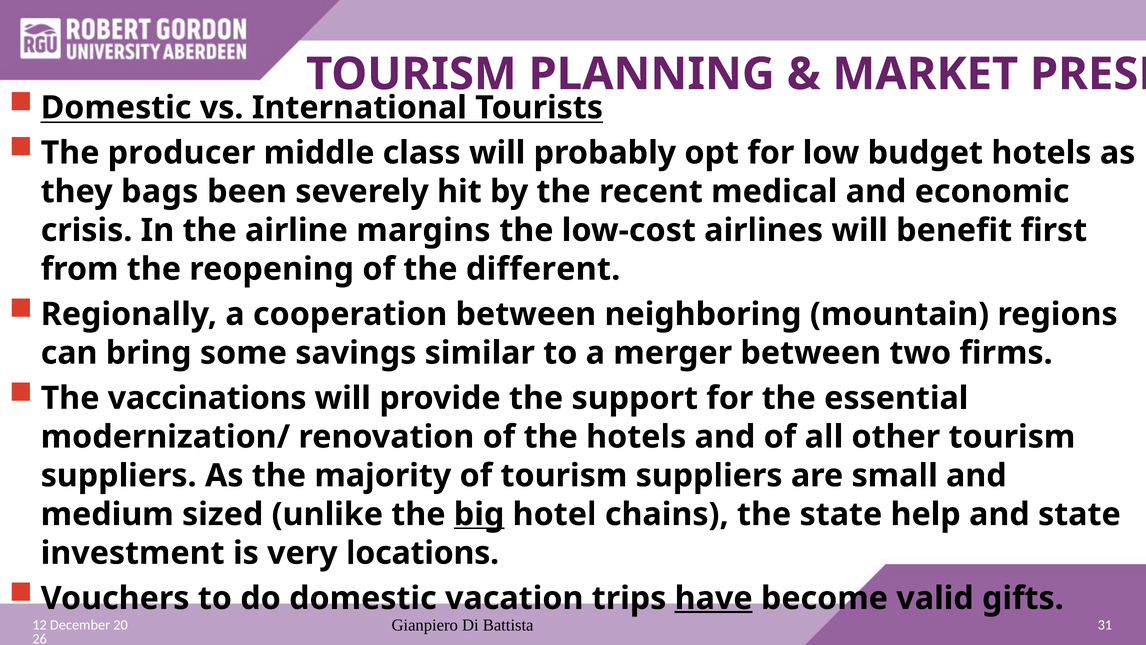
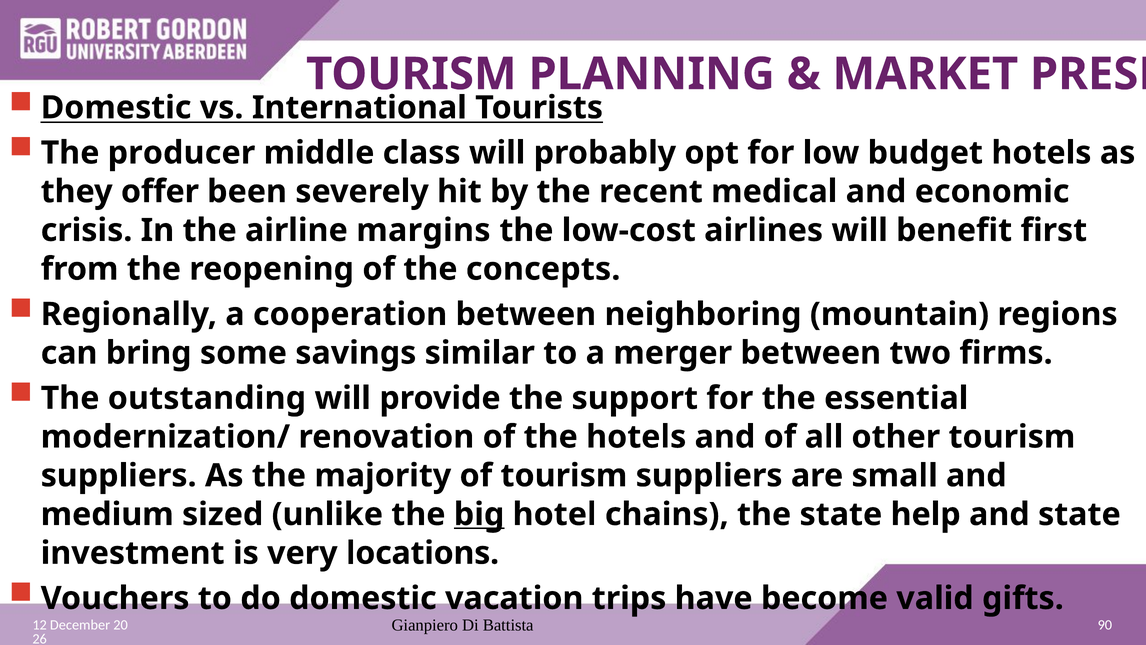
bags: bags -> offer
different: different -> concepts
vaccinations: vaccinations -> outstanding
have underline: present -> none
31: 31 -> 90
